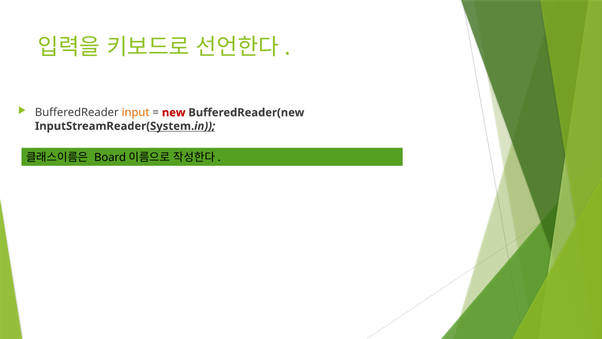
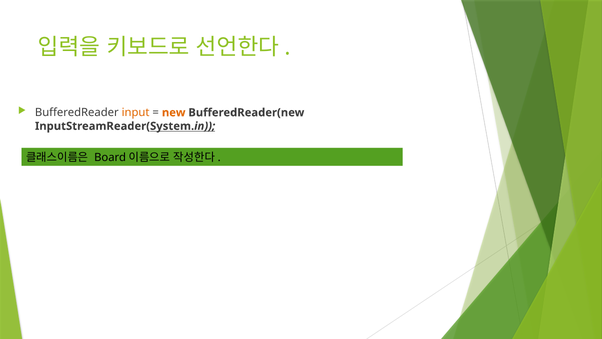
new colour: red -> orange
